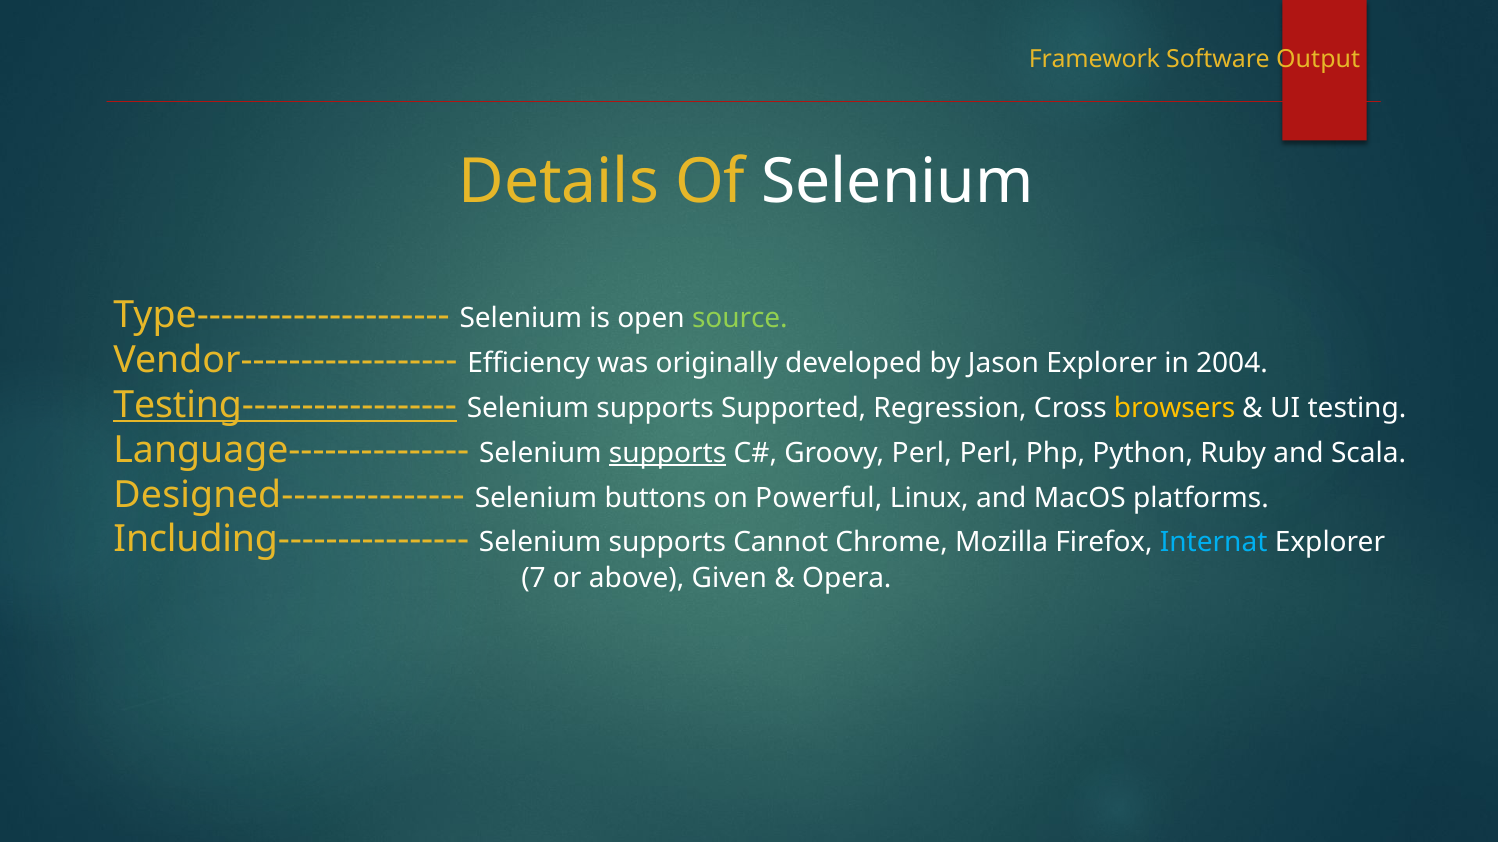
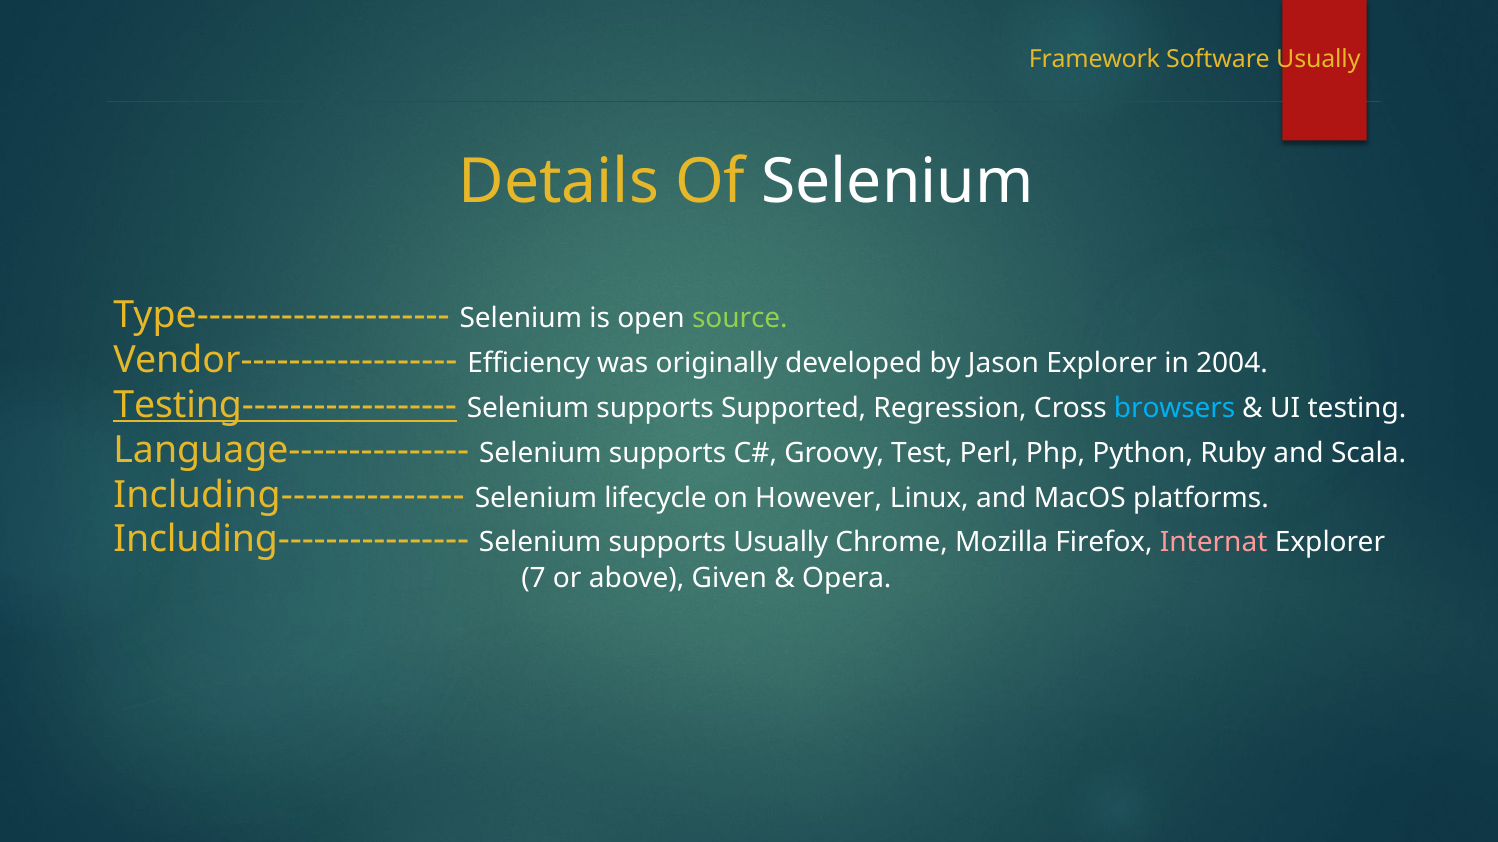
Software Output: Output -> Usually
browsers colour: yellow -> light blue
supports at (668, 453) underline: present -> none
Groovy Perl: Perl -> Test
Designed---------------: Designed--------------- -> Including---------------
buttons: buttons -> lifecycle
Powerful: Powerful -> However
supports Cannot: Cannot -> Usually
Internat colour: light blue -> pink
